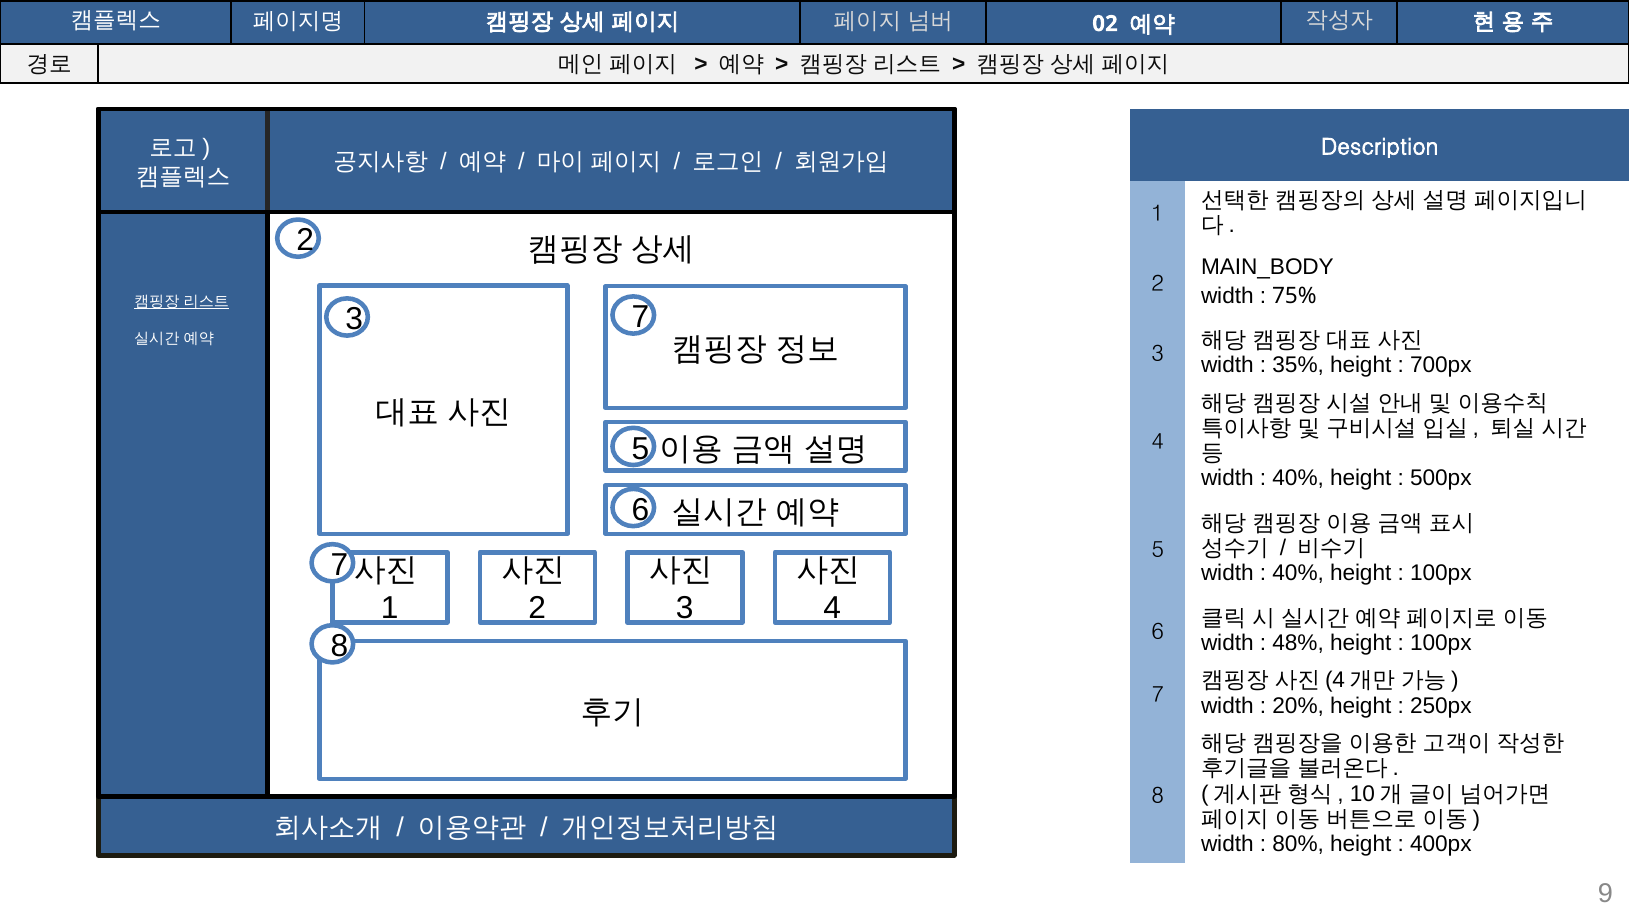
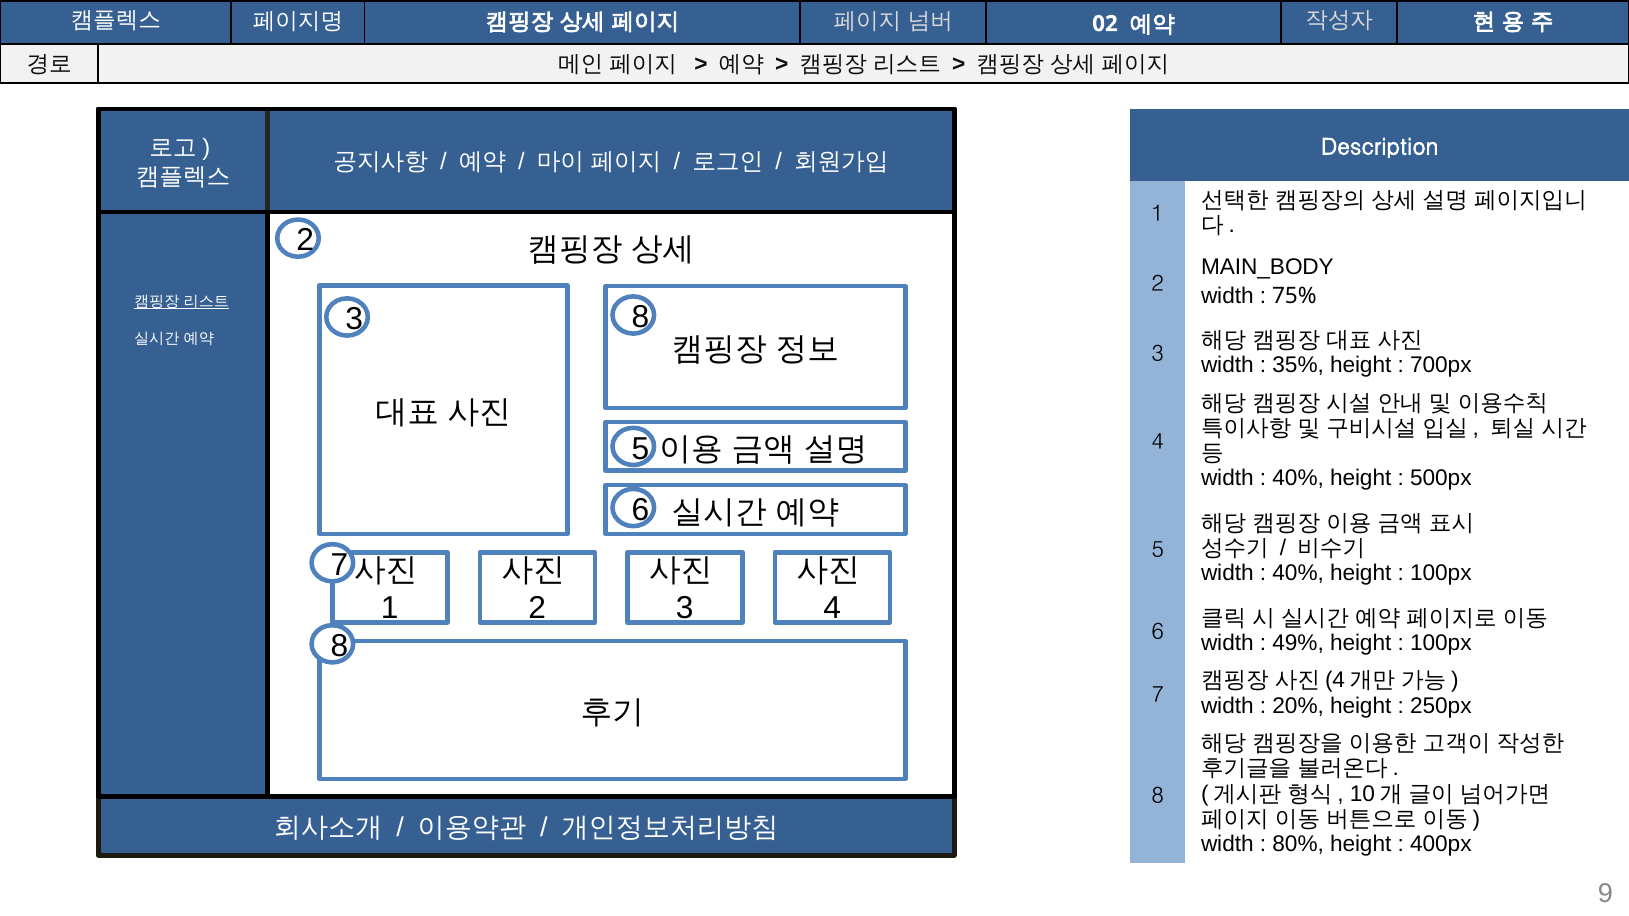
3 7: 7 -> 8
48%: 48% -> 49%
